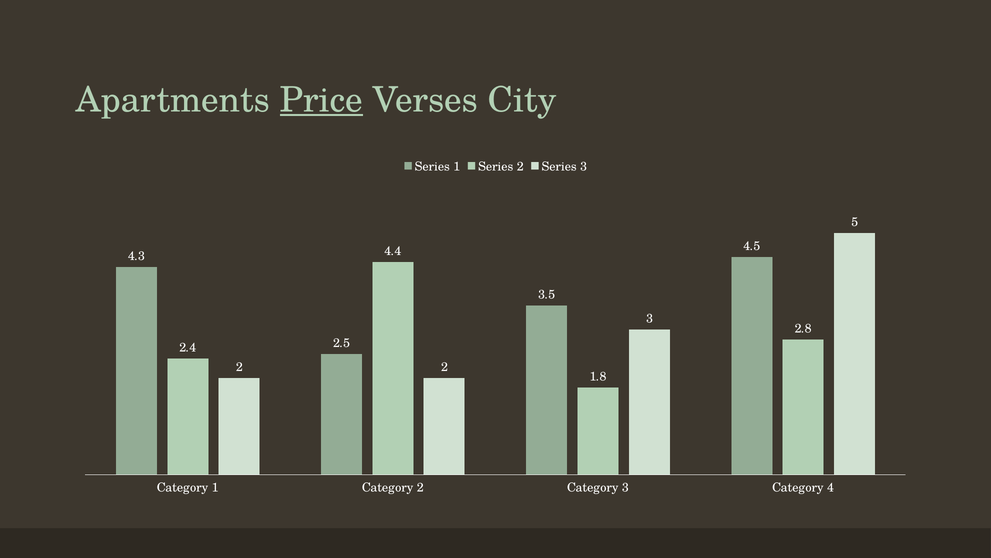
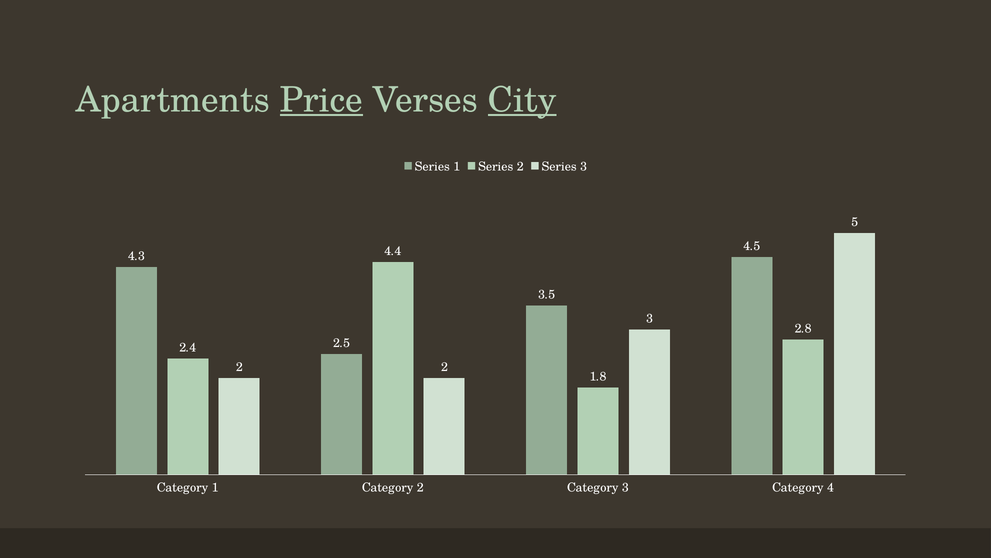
City underline: none -> present
